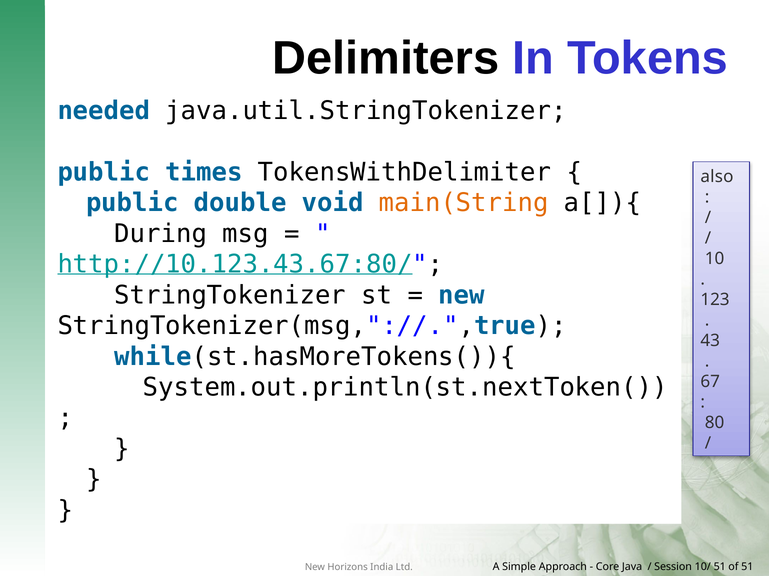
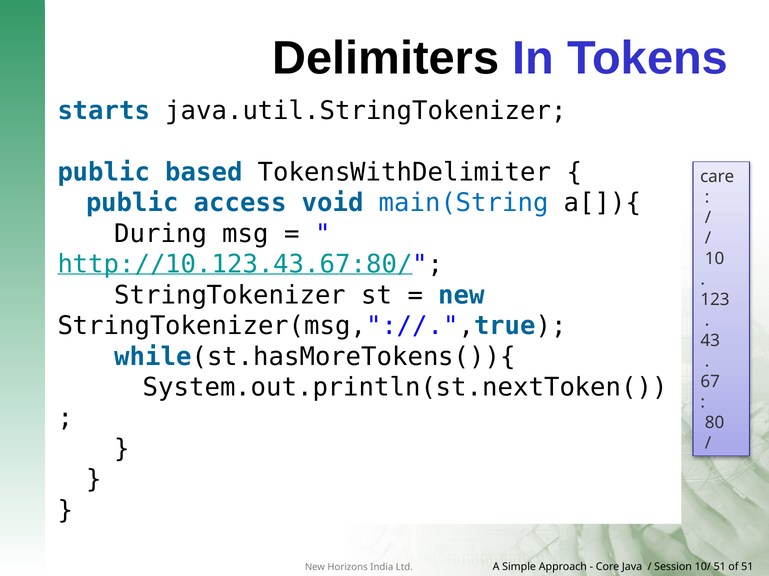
needed: needed -> starts
times: times -> based
also: also -> care
double: double -> access
main(String colour: orange -> blue
